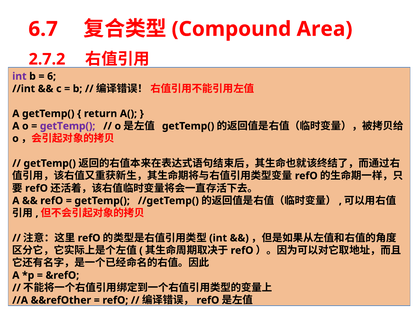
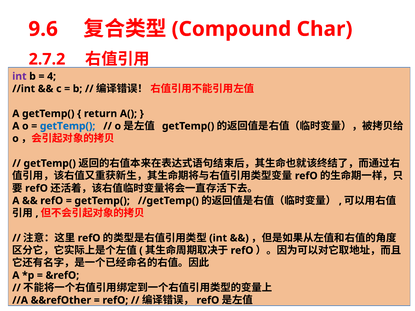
6.7: 6.7 -> 9.6
Area: Area -> Char
6: 6 -> 4
getTemp( at (68, 126) colour: purple -> blue
